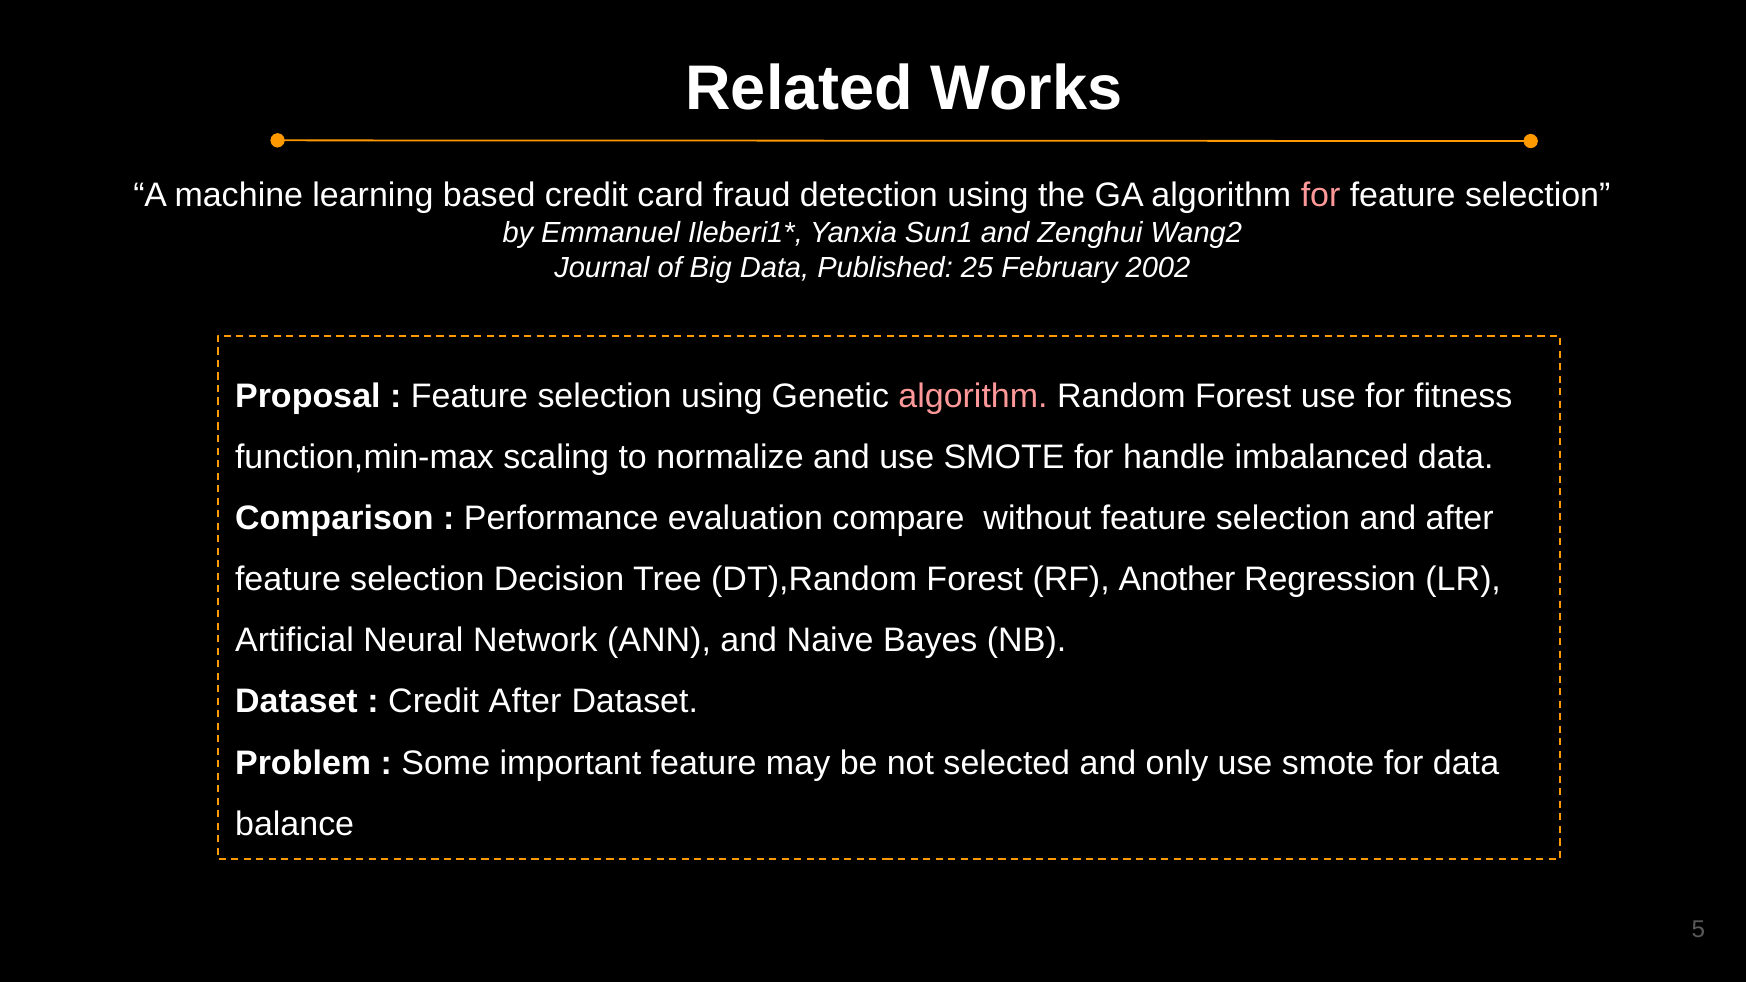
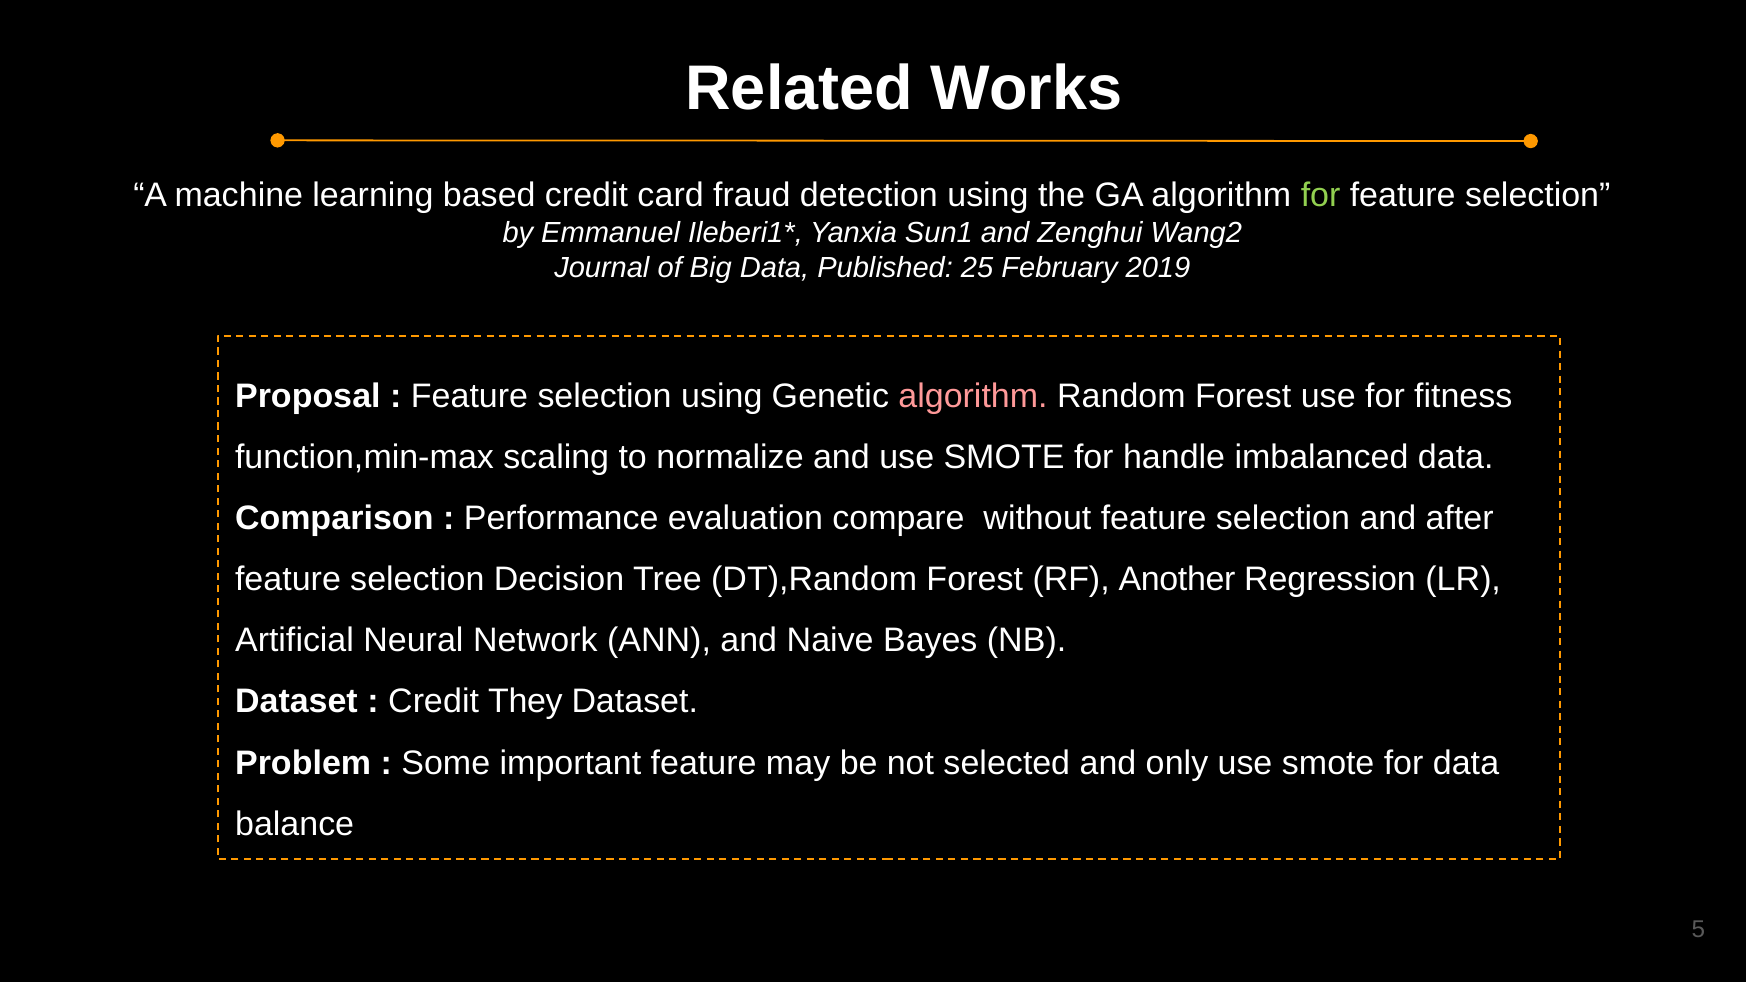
for at (1321, 196) colour: pink -> light green
2002: 2002 -> 2019
Credit After: After -> They
